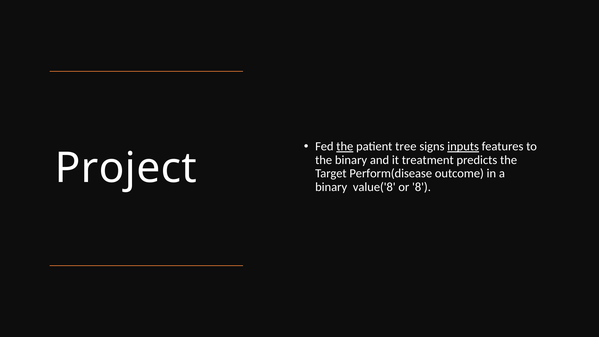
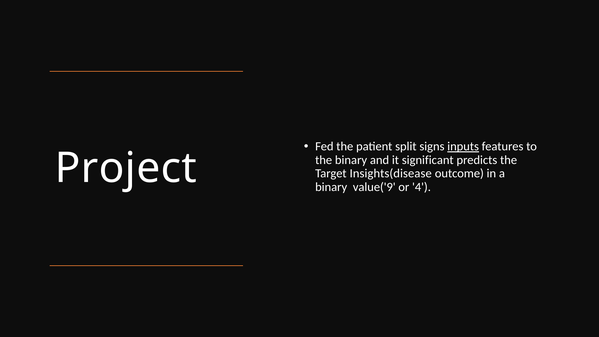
the at (345, 146) underline: present -> none
tree: tree -> split
treatment: treatment -> significant
Perform(disease: Perform(disease -> Insights(disease
value('8: value('8 -> value('9
8: 8 -> 4
